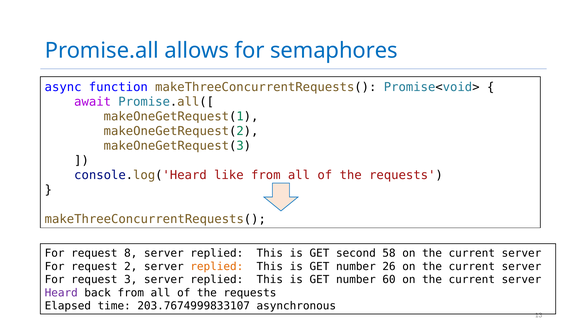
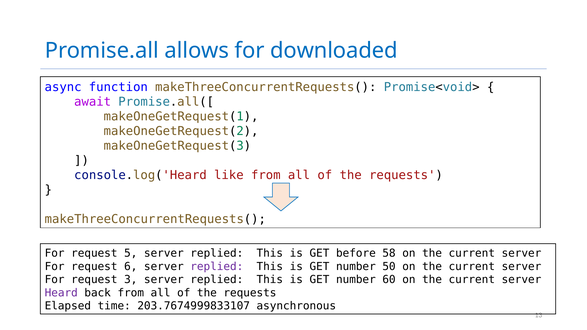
semaphores: semaphores -> downloaded
8: 8 -> 5
second: second -> before
2: 2 -> 6
replied at (217, 267) colour: orange -> purple
26: 26 -> 50
